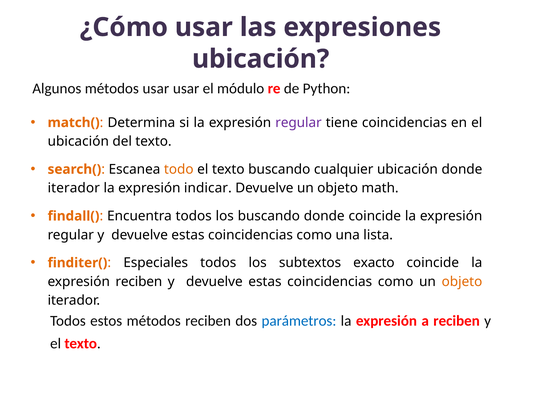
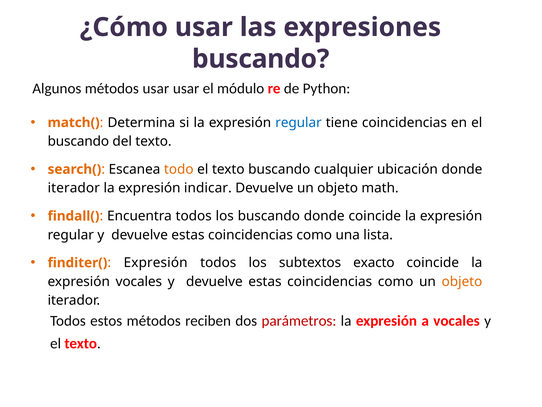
ubicación at (261, 59): ubicación -> buscando
regular at (298, 122) colour: purple -> blue
ubicación at (78, 141): ubicación -> buscando
Especiales at (156, 262): Especiales -> Expresión
expresión reciben: reciben -> vocales
parámetros colour: blue -> red
a reciben: reciben -> vocales
